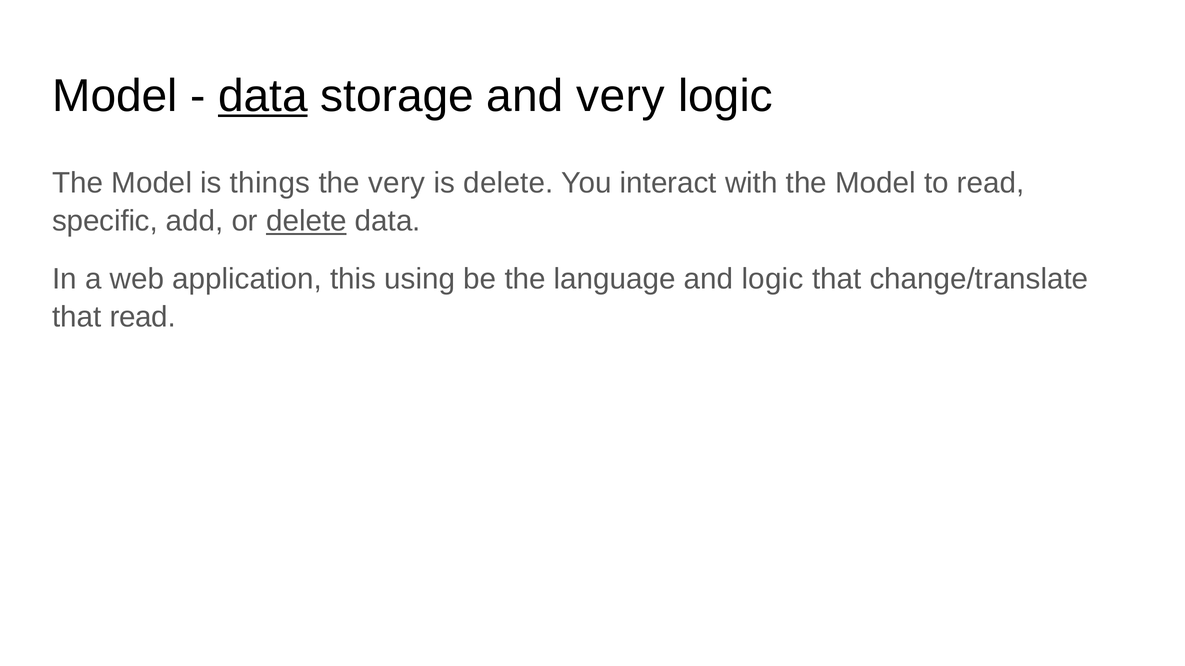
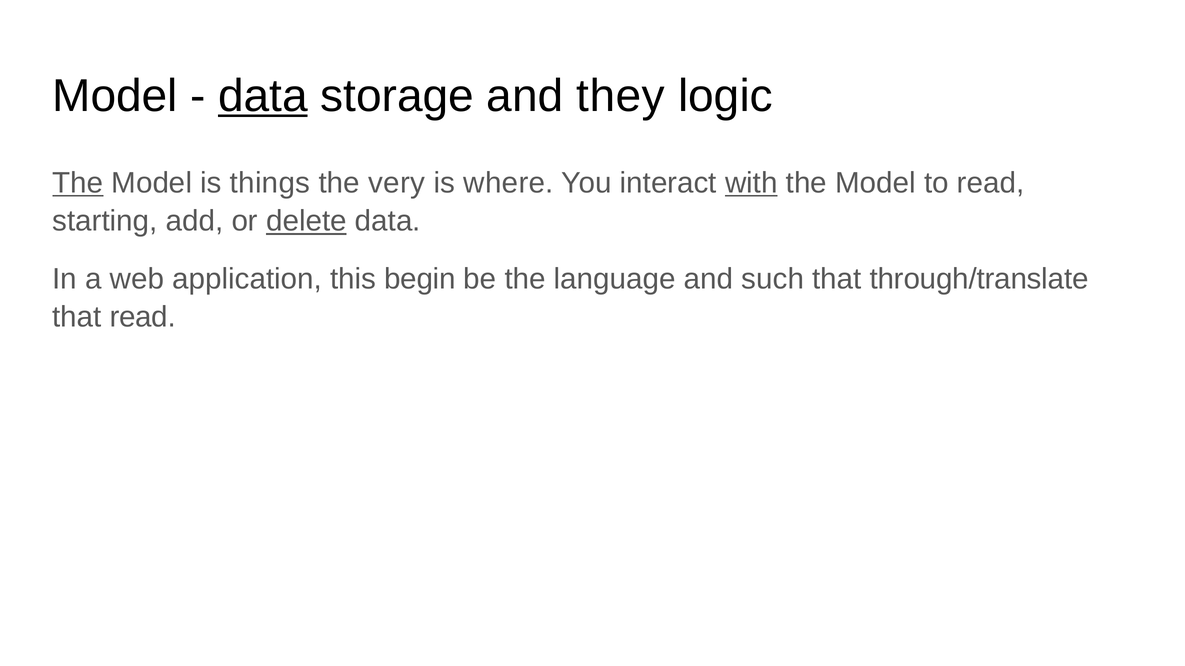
and very: very -> they
The at (78, 183) underline: none -> present
is delete: delete -> where
with underline: none -> present
specific: specific -> starting
using: using -> begin
and logic: logic -> such
change/translate: change/translate -> through/translate
